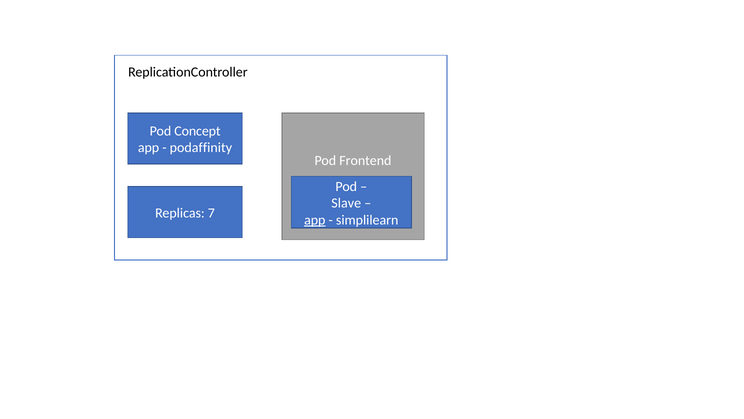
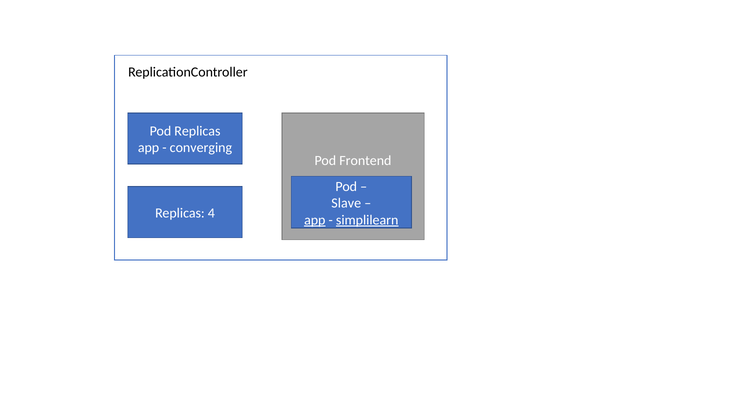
Pod Concept: Concept -> Replicas
podaffinity: podaffinity -> converging
7: 7 -> 4
simplilearn underline: none -> present
